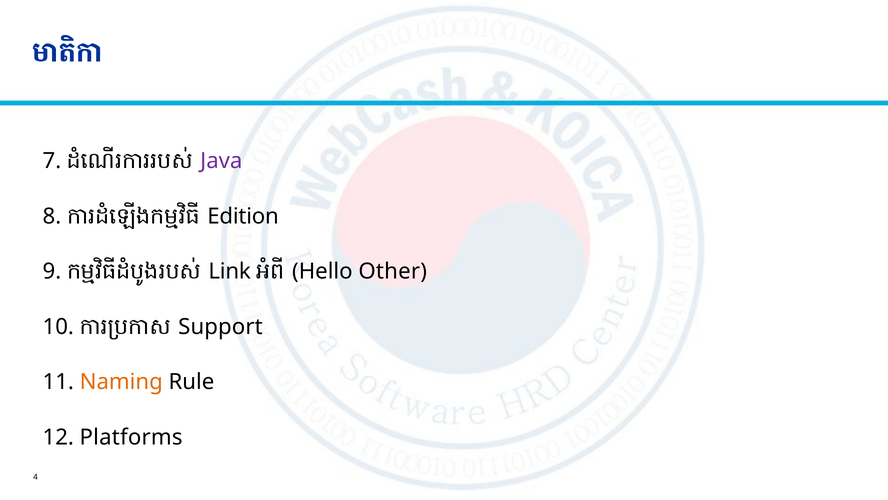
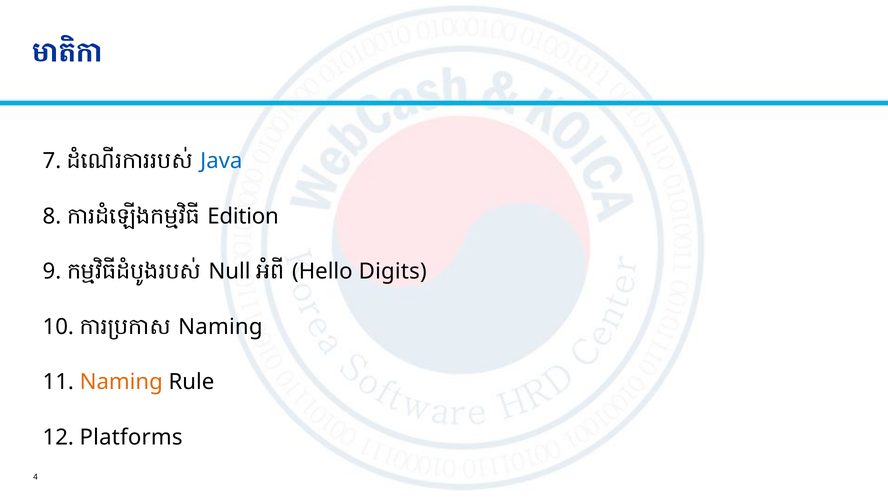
Java colour: purple -> blue
Link: Link -> Null
Other: Other -> Digits
Support at (220, 326): Support -> Naming
